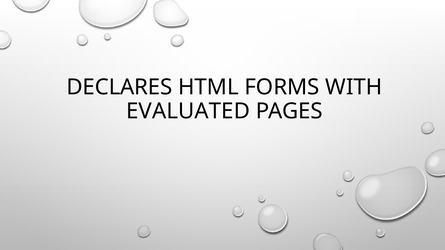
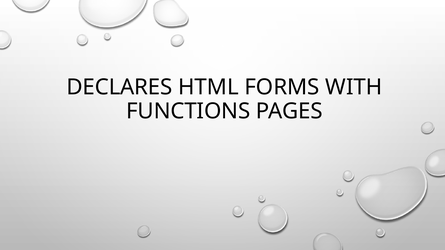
EVALUATED: EVALUATED -> FUNCTIONS
